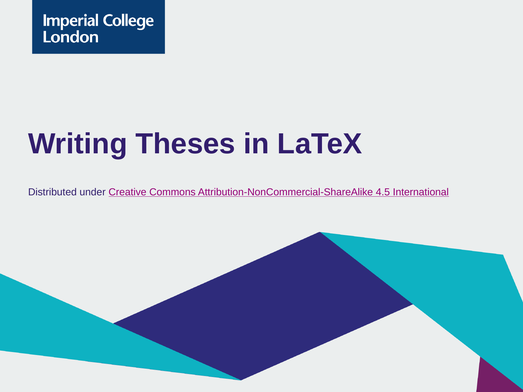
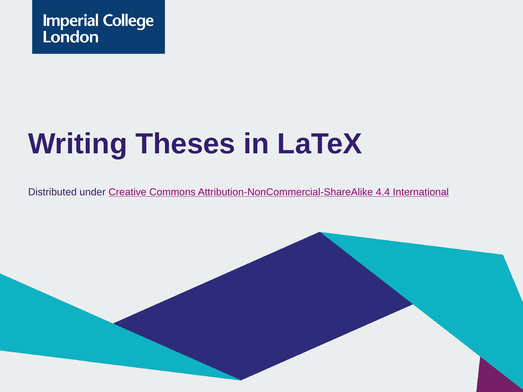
4.5: 4.5 -> 4.4
